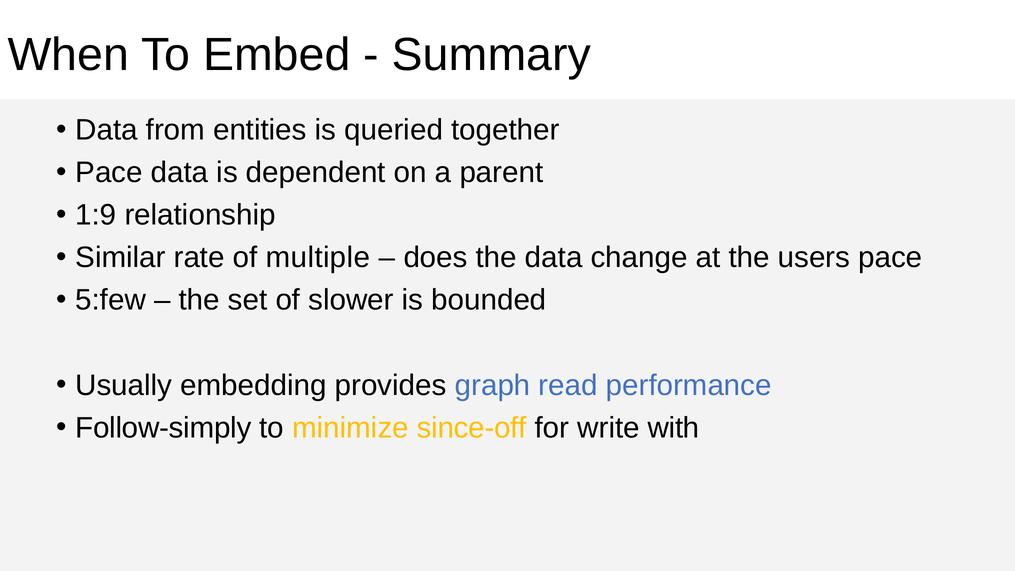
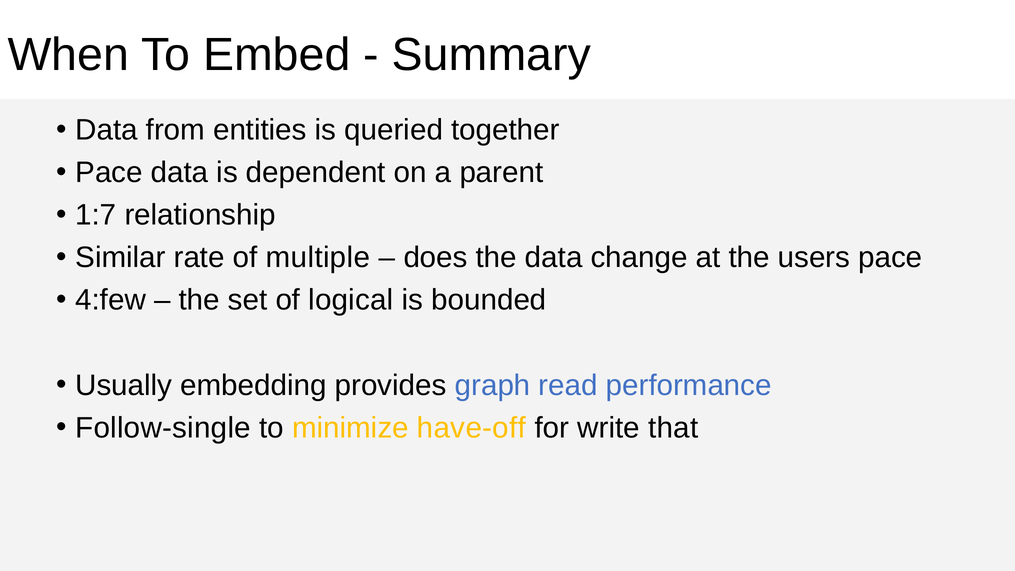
1:9: 1:9 -> 1:7
5:few: 5:few -> 4:few
slower: slower -> logical
Follow-simply: Follow-simply -> Follow-single
since-off: since-off -> have-off
with: with -> that
